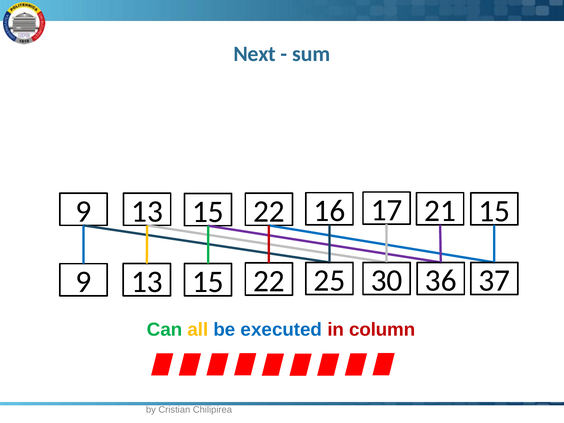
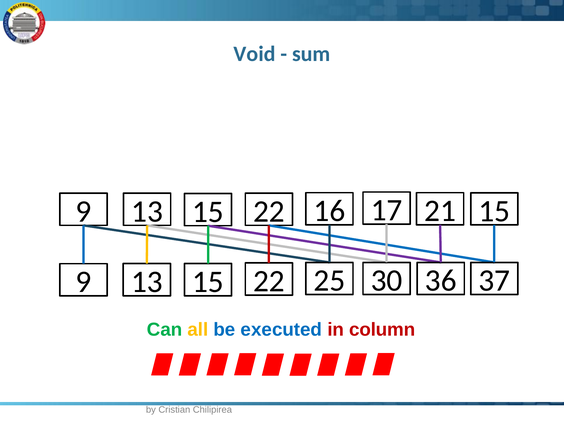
Next: Next -> Void
